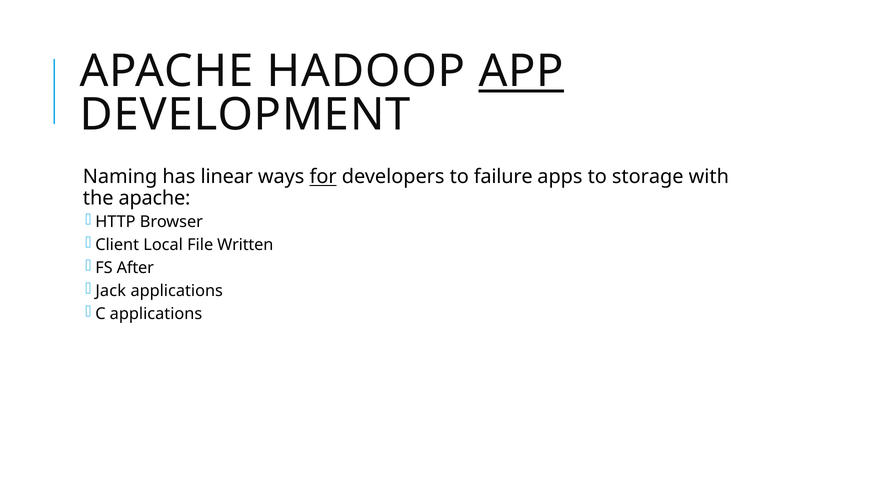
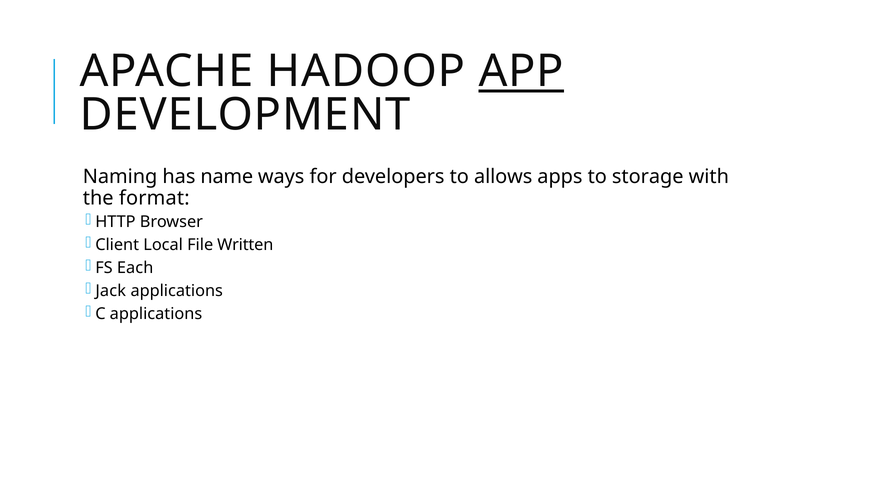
linear: linear -> name
for underline: present -> none
failure: failure -> allows
the apache: apache -> format
After: After -> Each
